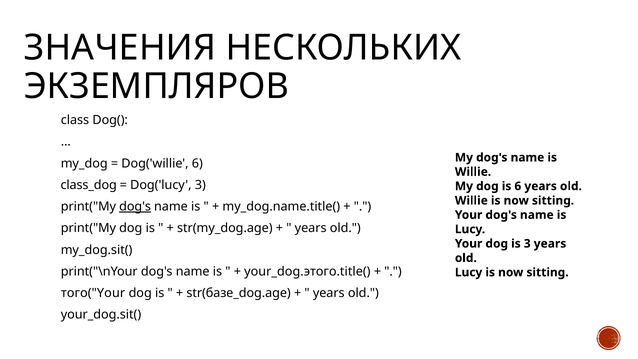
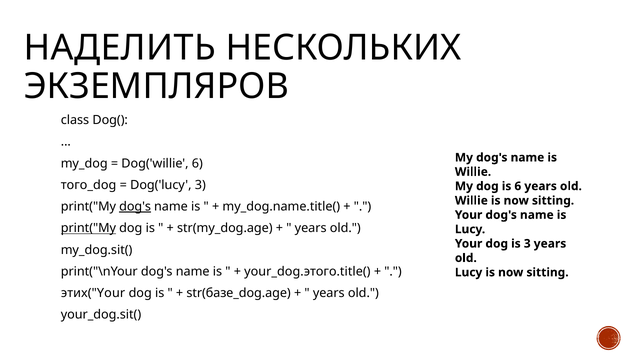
ЗНАЧЕНИЯ: ЗНАЧЕНИЯ -> НАДЕЛИТЬ
class_dog: class_dog -> того_dog
print("My at (88, 228) underline: none -> present
того("Your: того("Your -> этих("Your
